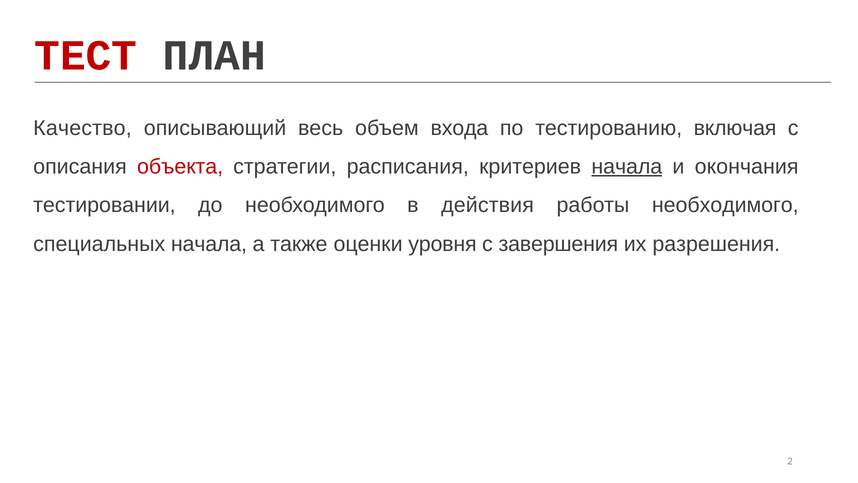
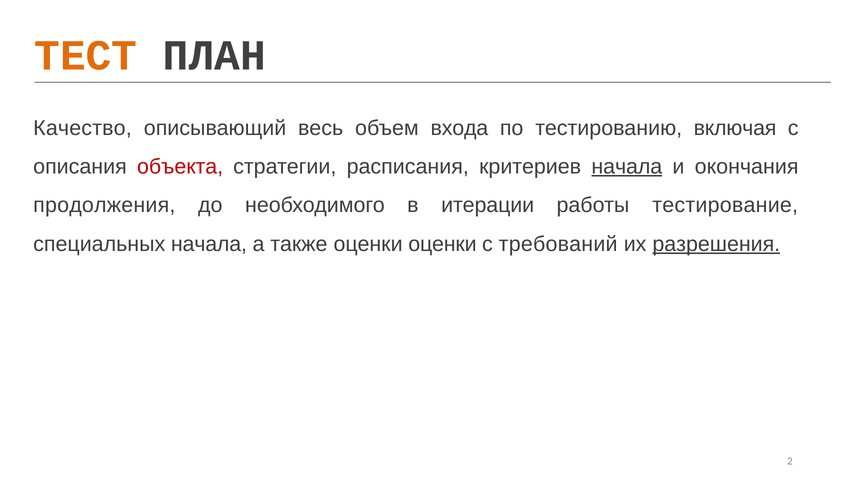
ТЕСТ colour: red -> orange
тестировании: тестировании -> продолжения
действия: действия -> итерации
работы необходимого: необходимого -> тестирование
оценки уровня: уровня -> оценки
завершения: завершения -> требований
разрешения underline: none -> present
